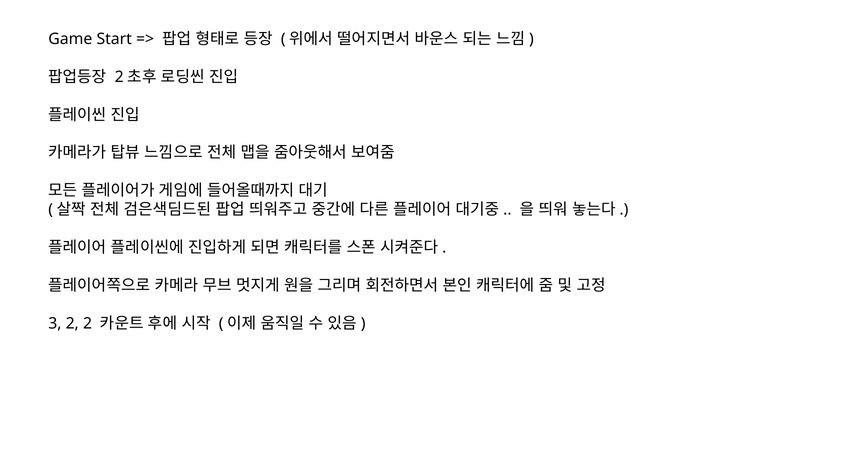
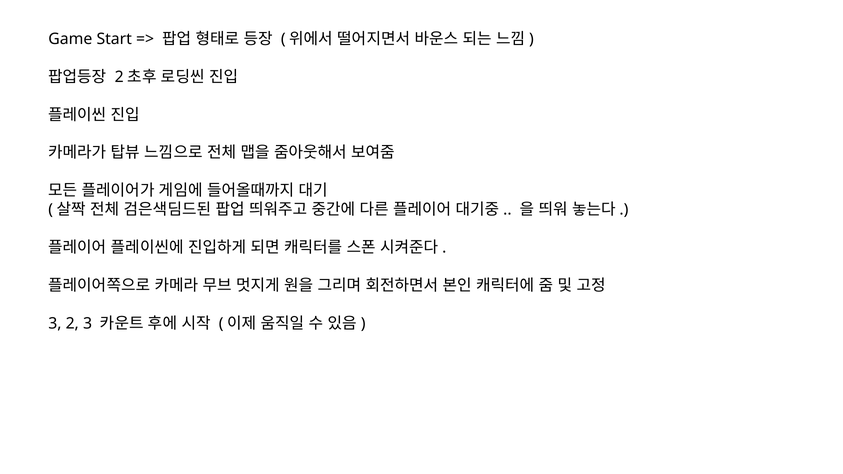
2 2: 2 -> 3
